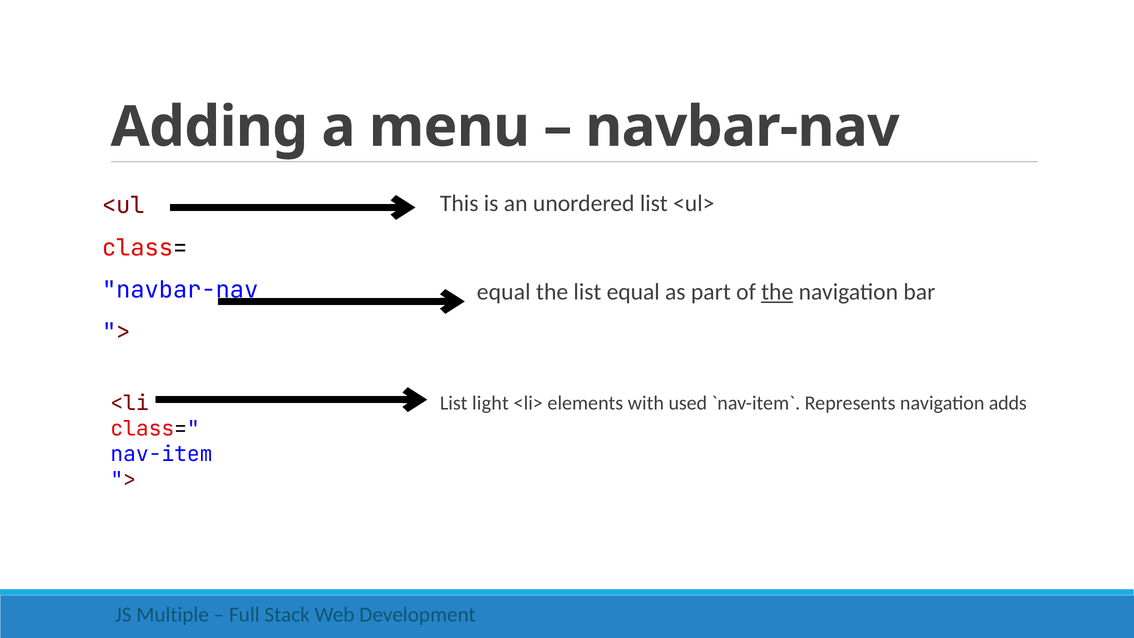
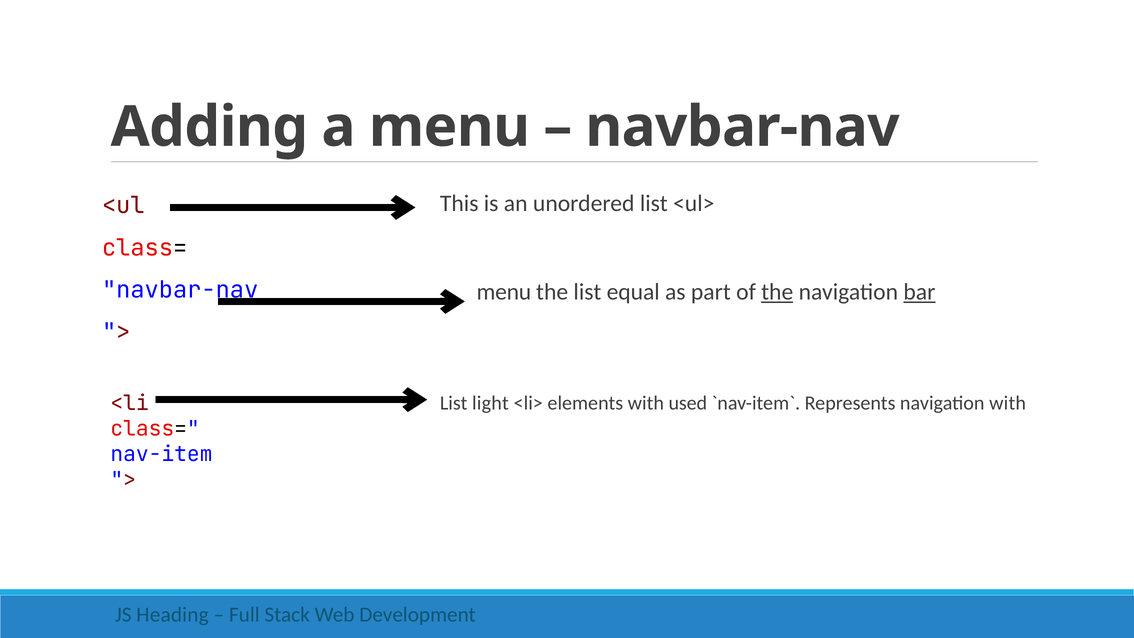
equal at (504, 292): equal -> menu
bar underline: none -> present
navigation adds: adds -> with
Multiple: Multiple -> Heading
